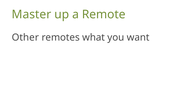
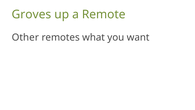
Master: Master -> Groves
